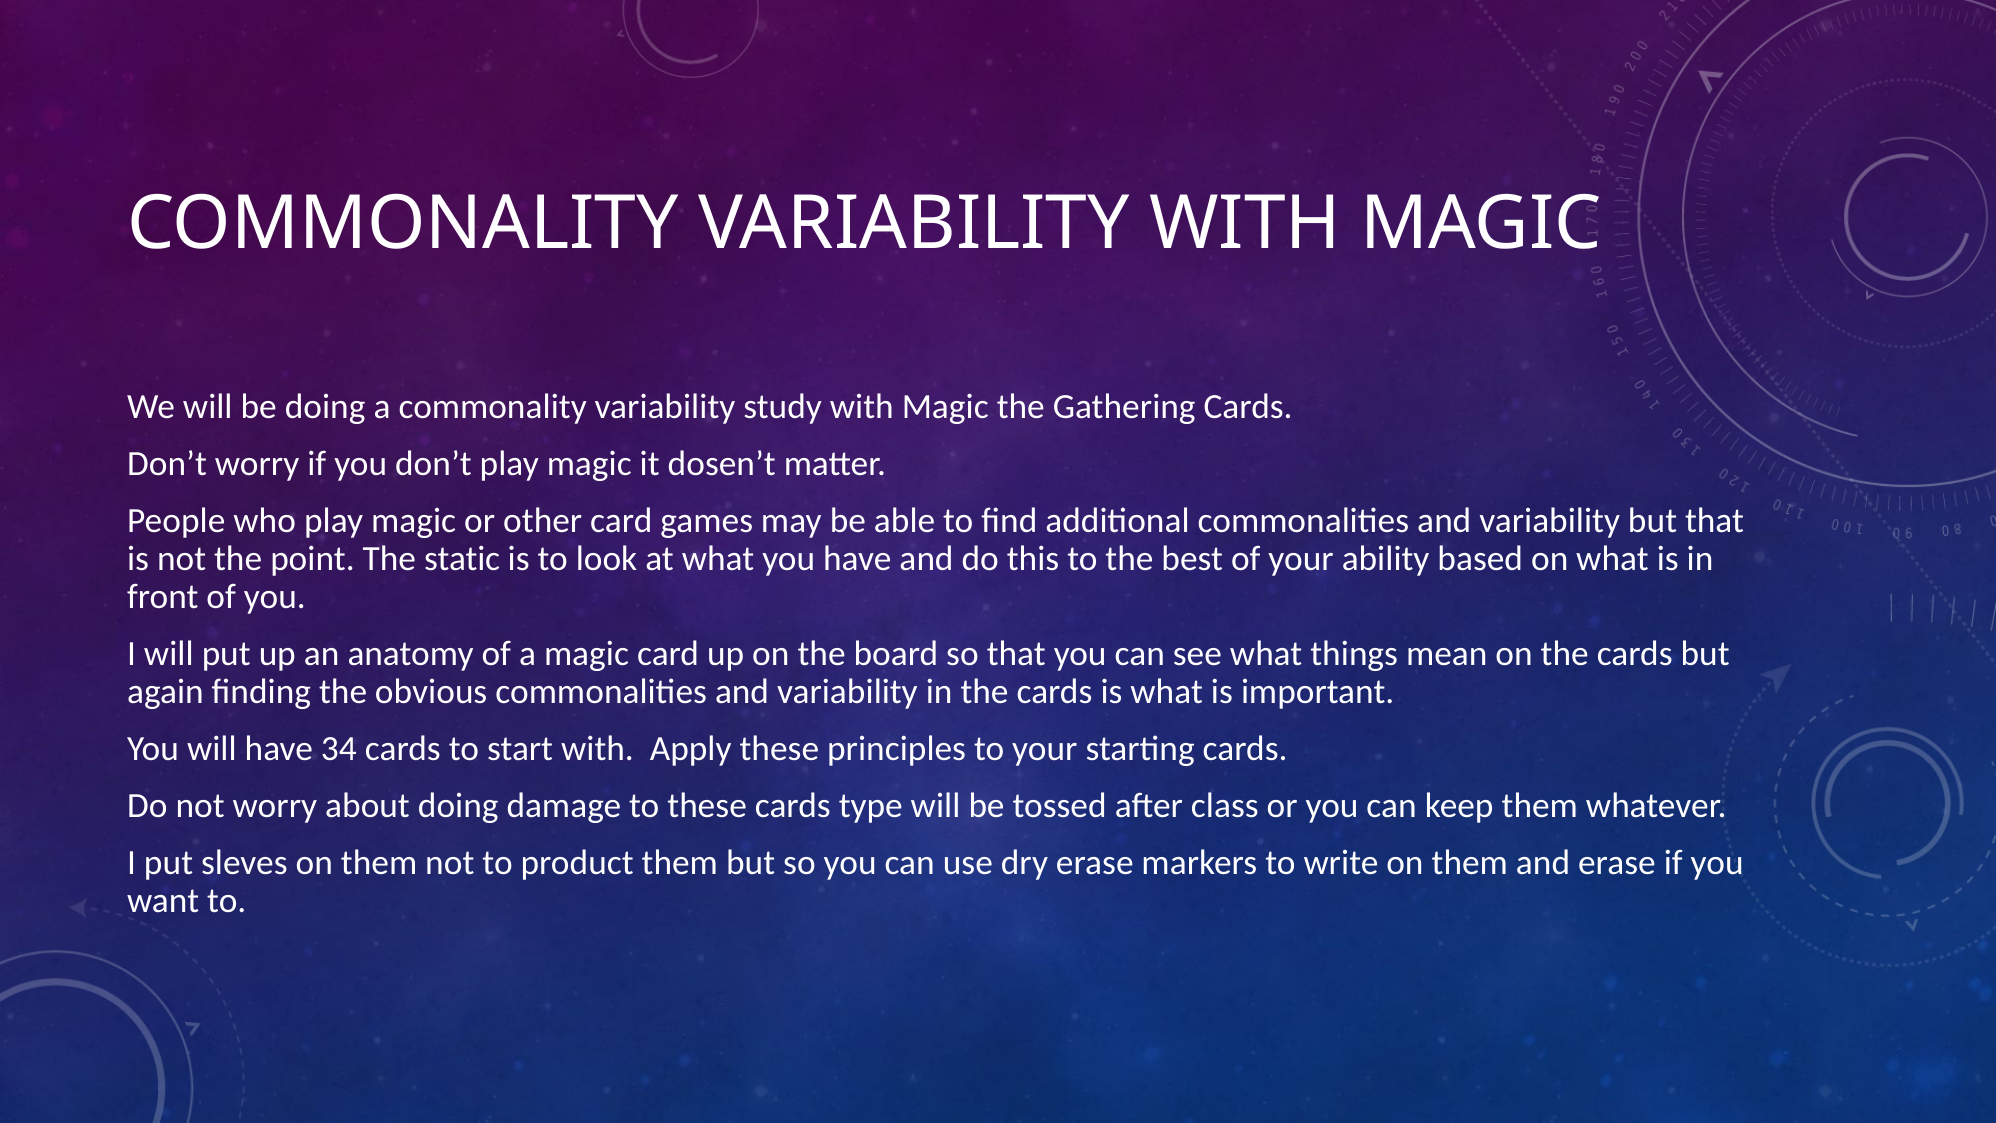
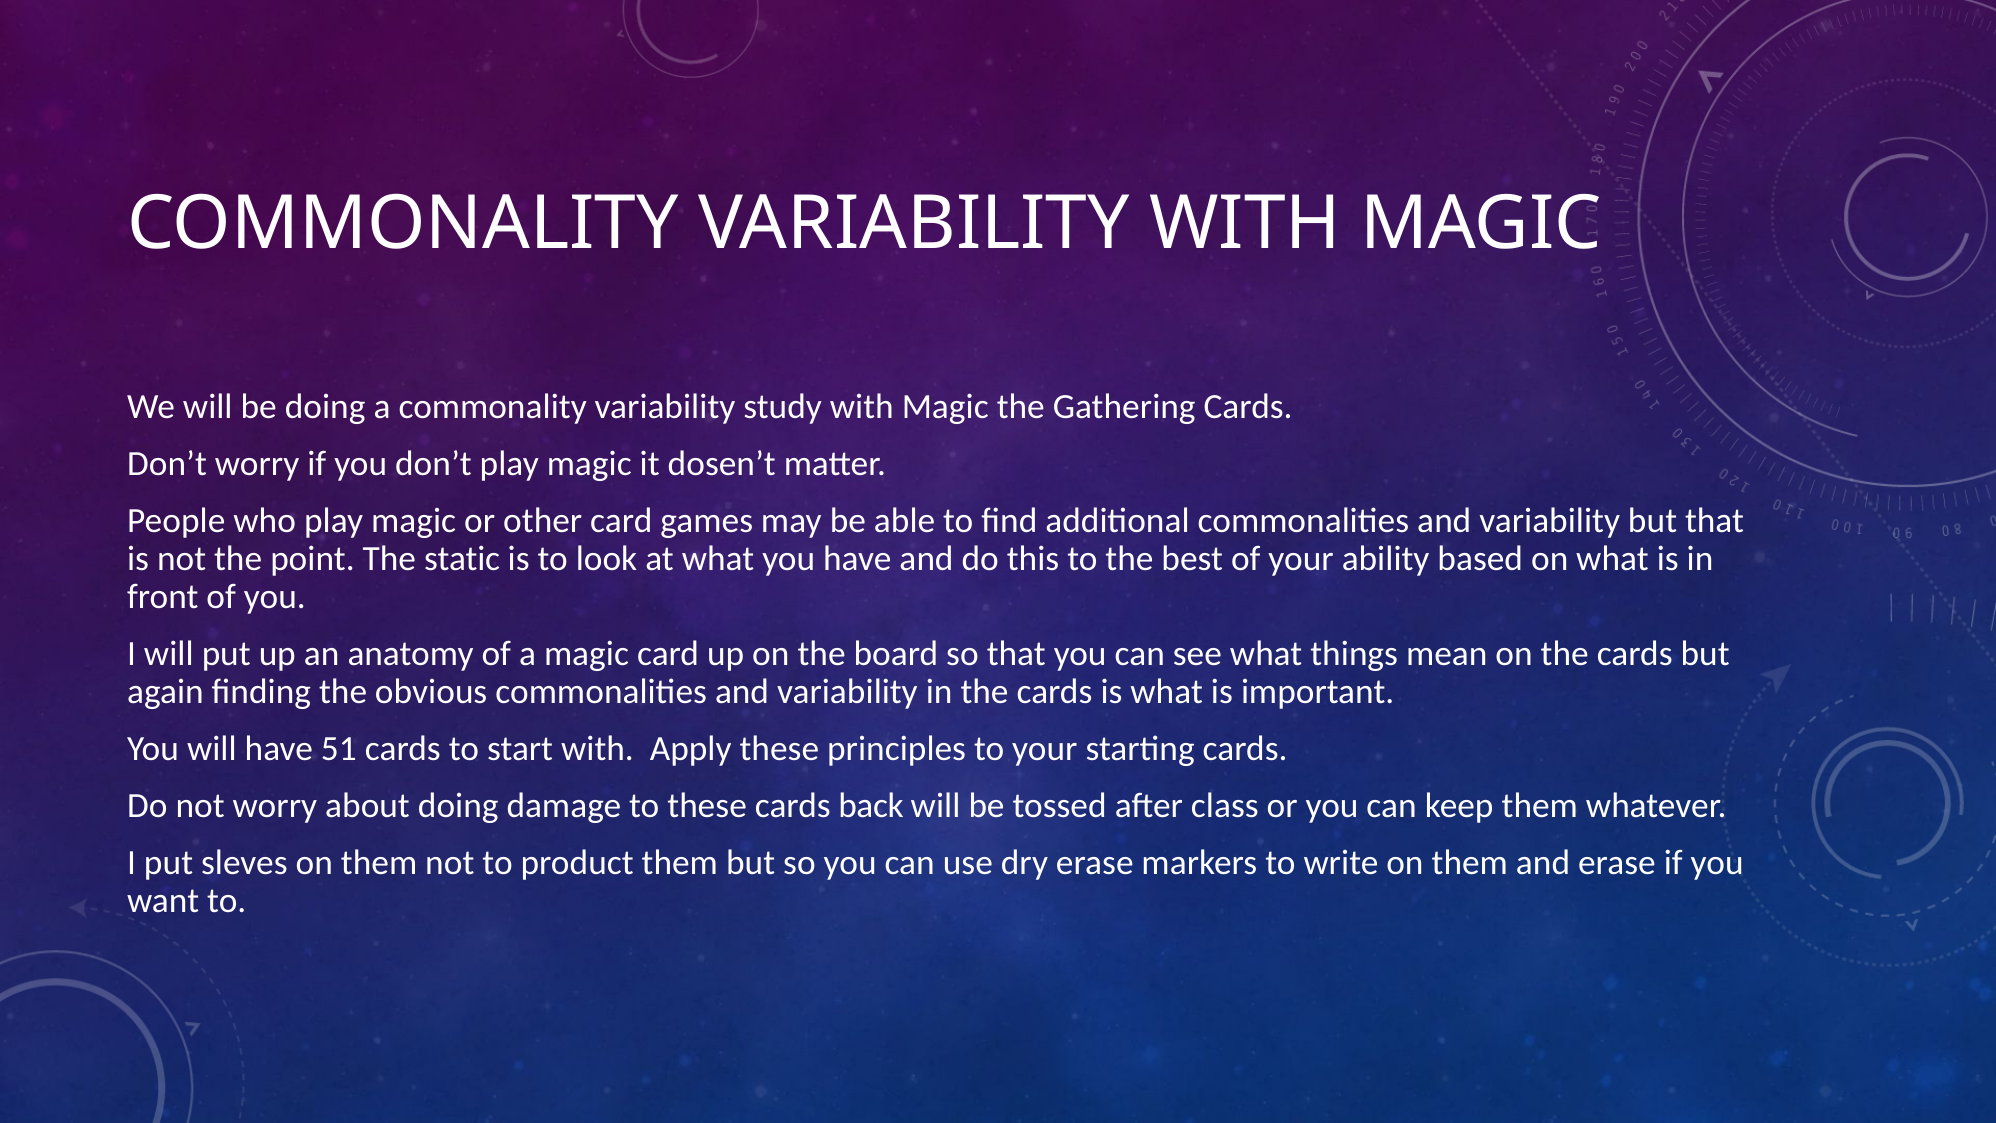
34: 34 -> 51
type: type -> back
